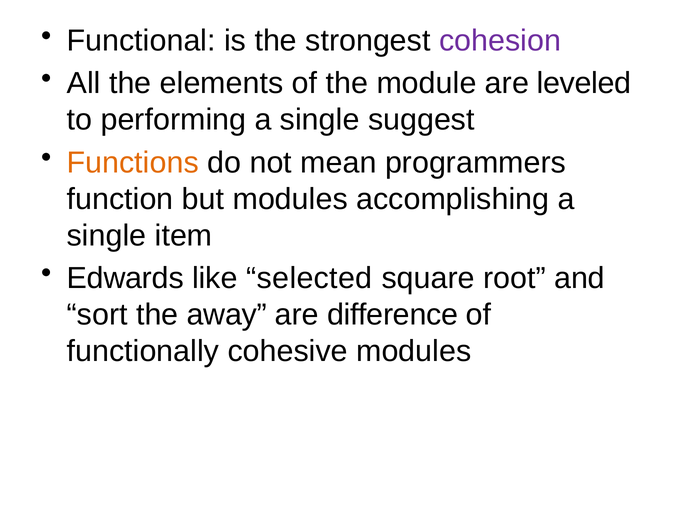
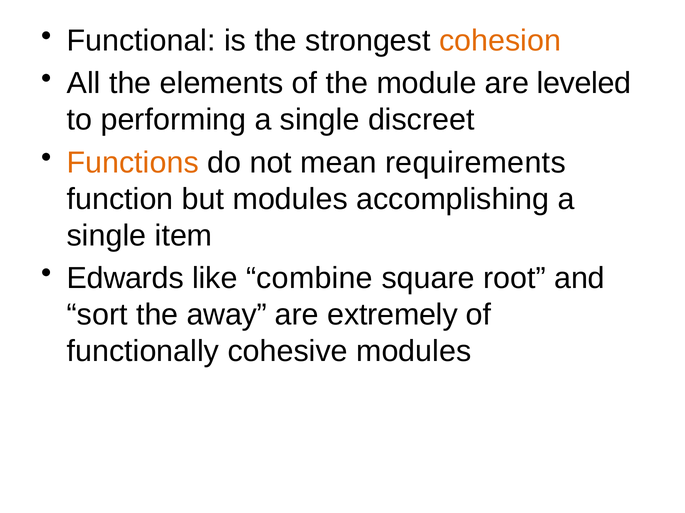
cohesion colour: purple -> orange
suggest: suggest -> discreet
programmers: programmers -> requirements
selected: selected -> combine
difference: difference -> extremely
